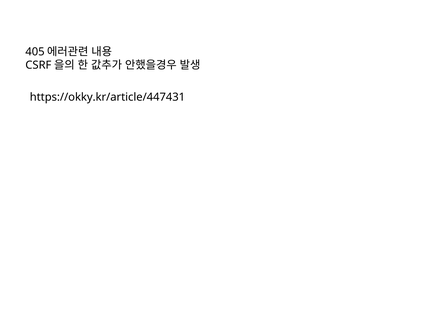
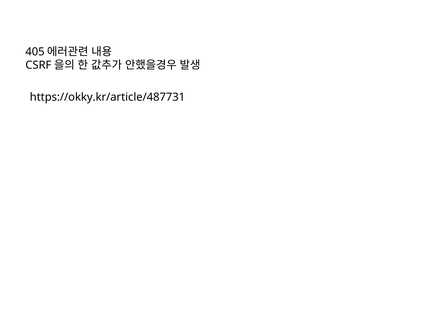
https://okky.kr/article/447431: https://okky.kr/article/447431 -> https://okky.kr/article/487731
